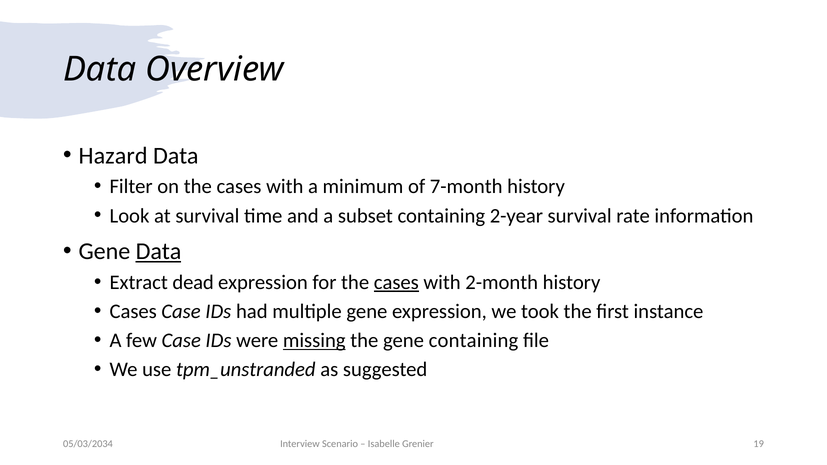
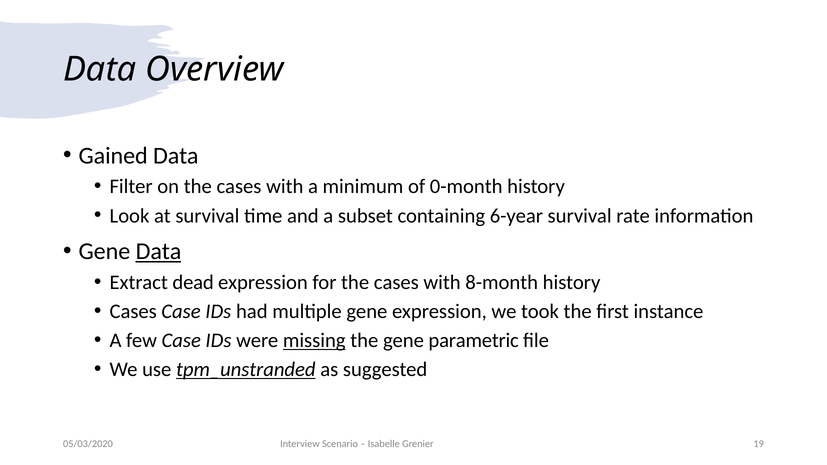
Hazard: Hazard -> Gained
7-month: 7-month -> 0-month
2-year: 2-year -> 6-year
cases at (396, 282) underline: present -> none
2-month: 2-month -> 8-month
gene containing: containing -> parametric
tpm_unstranded underline: none -> present
05/03/2034: 05/03/2034 -> 05/03/2020
